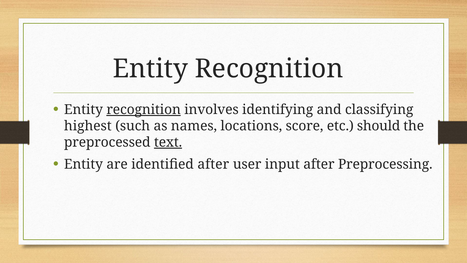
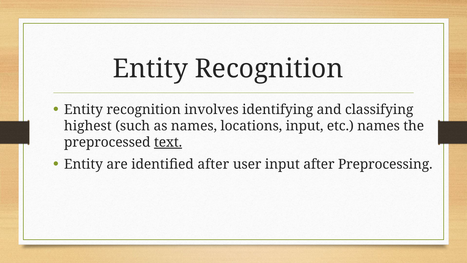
recognition at (144, 109) underline: present -> none
locations score: score -> input
etc should: should -> names
